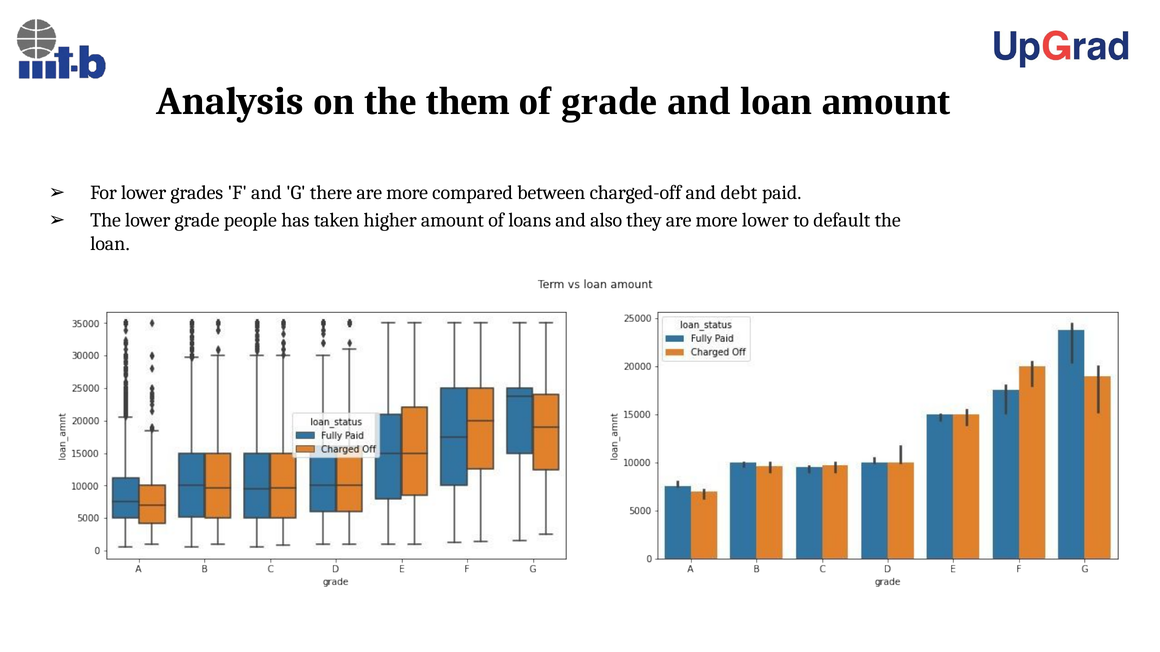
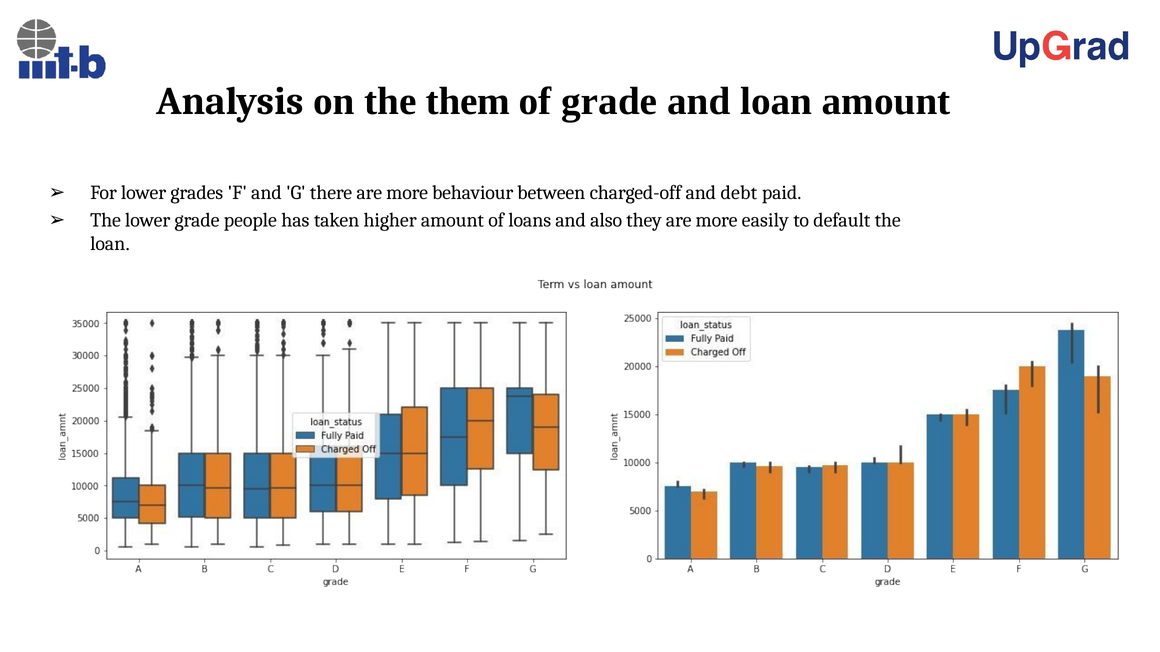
compared: compared -> behaviour
more lower: lower -> easily
